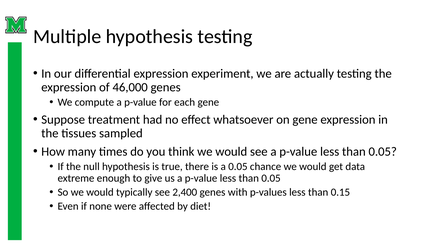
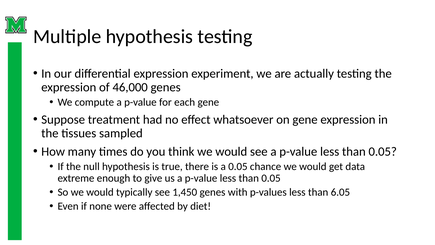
2,400: 2,400 -> 1,450
0.15: 0.15 -> 6.05
